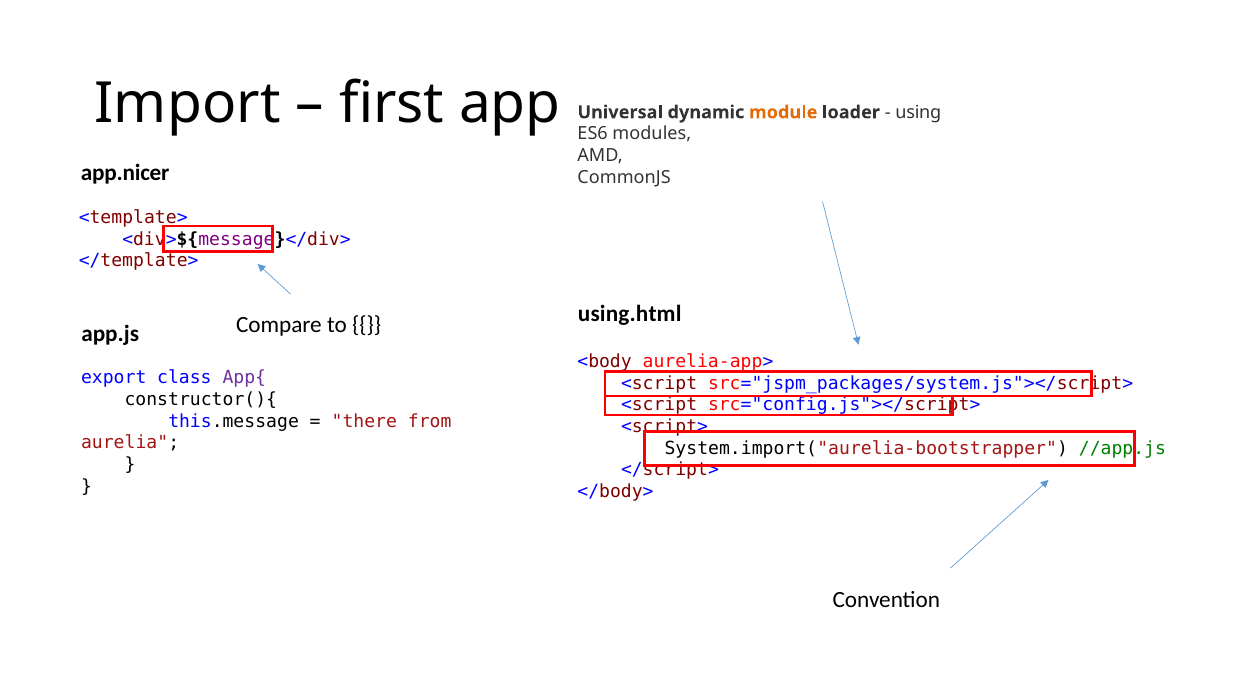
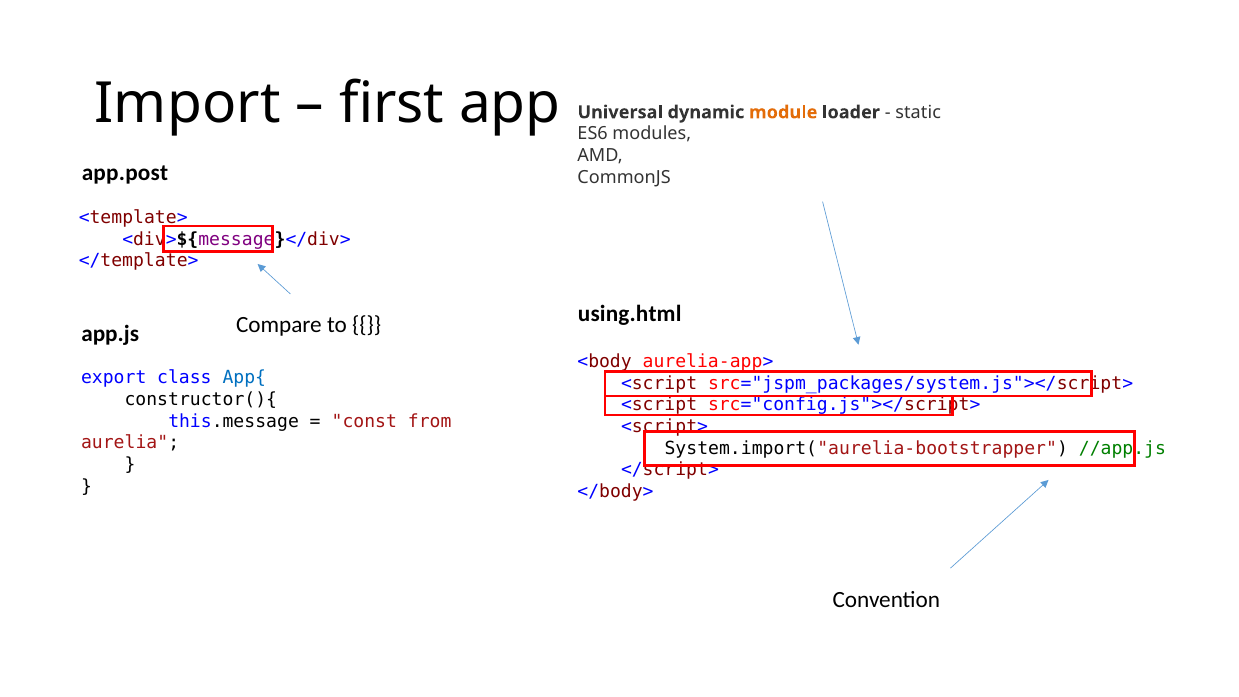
using: using -> static
app.nicer: app.nicer -> app.post
App{ colour: purple -> blue
there: there -> const
